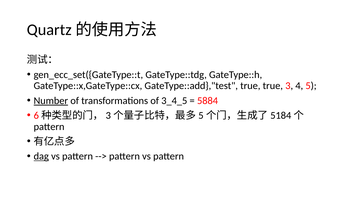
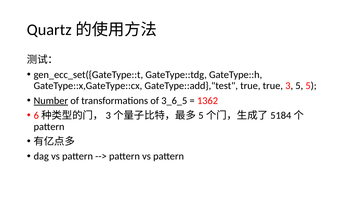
3 4: 4 -> 5
3_4_5: 3_4_5 -> 3_6_5
5884: 5884 -> 1362
dag underline: present -> none
